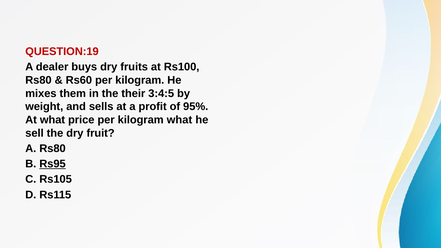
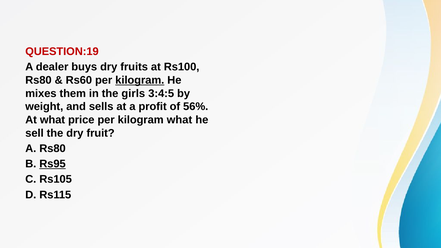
kilogram at (140, 80) underline: none -> present
their: their -> girls
95%: 95% -> 56%
